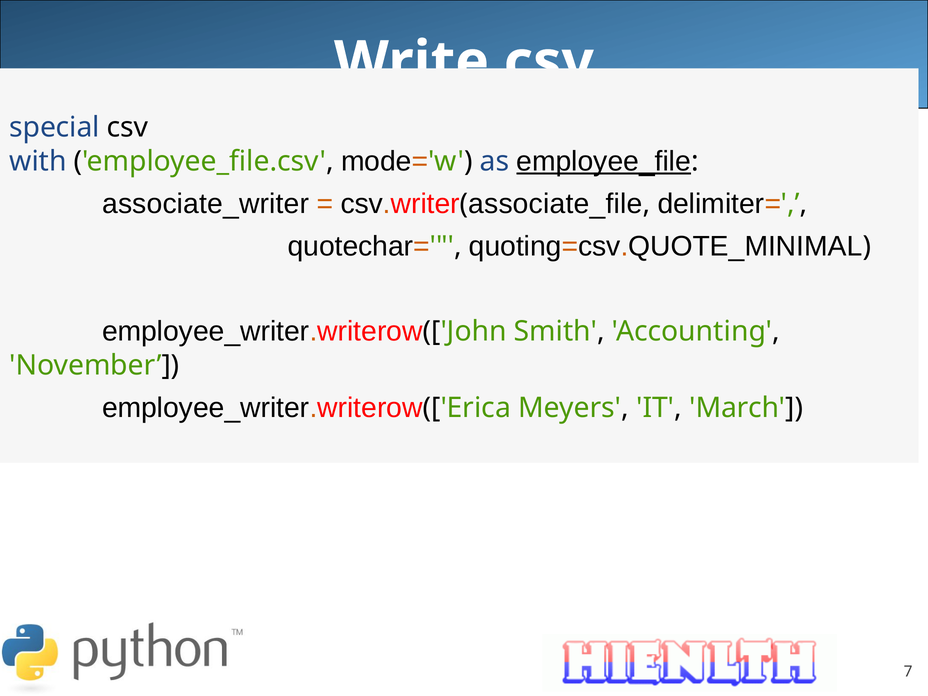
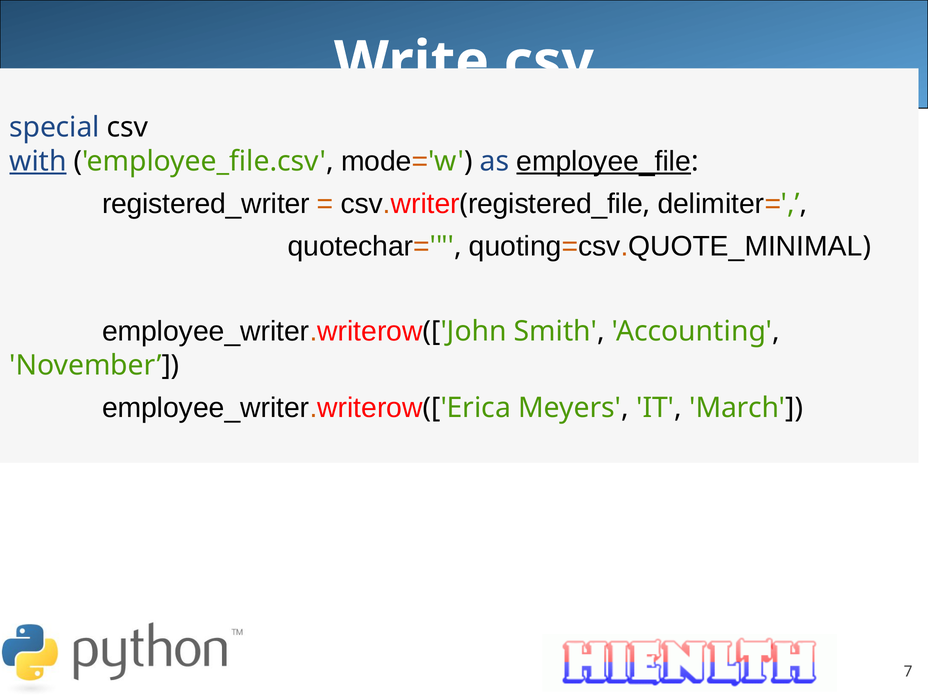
with underline: none -> present
associate_writer: associate_writer -> registered_writer
associate_file: associate_file -> registered_file
